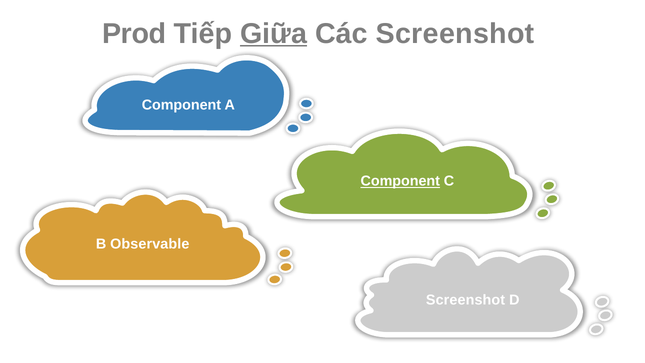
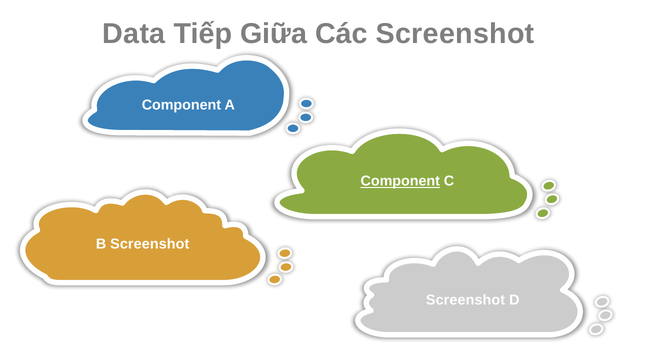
Prod: Prod -> Data
Giữa underline: present -> none
B Observable: Observable -> Screenshot
